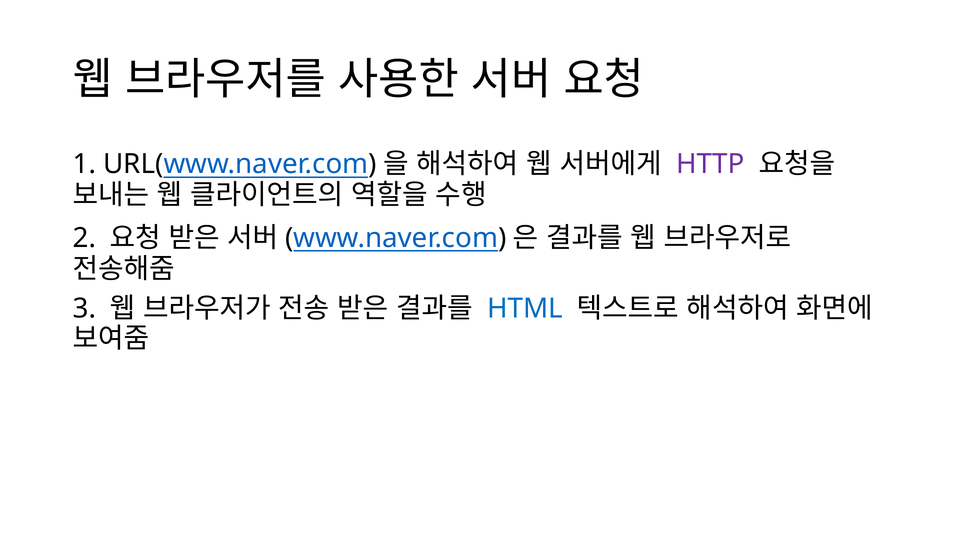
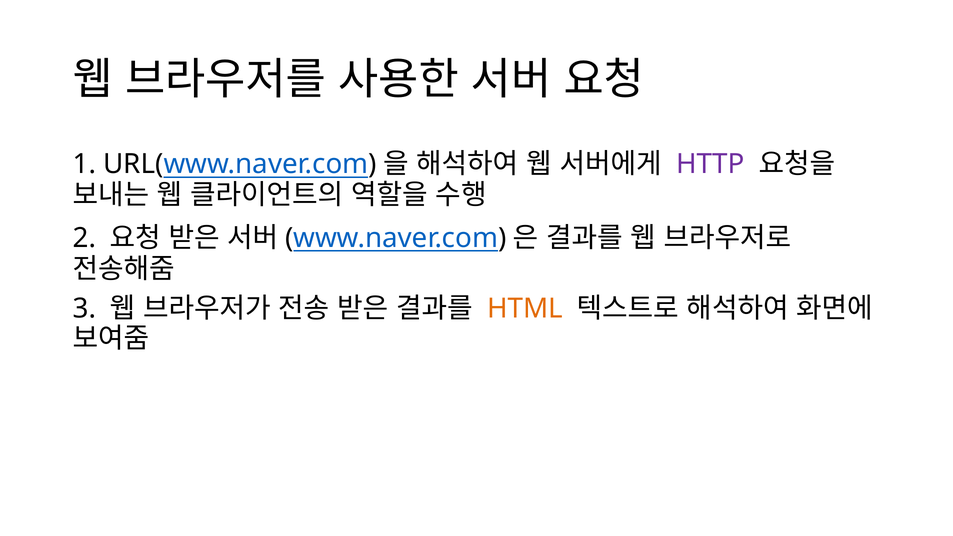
HTML colour: blue -> orange
